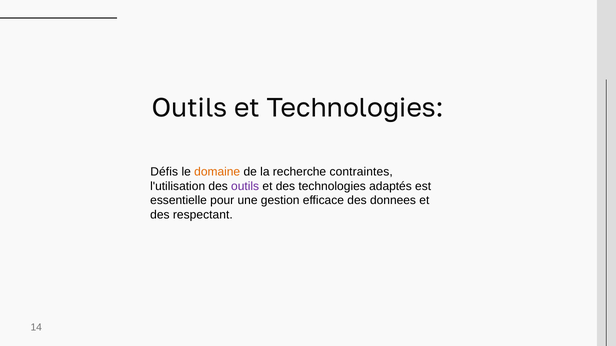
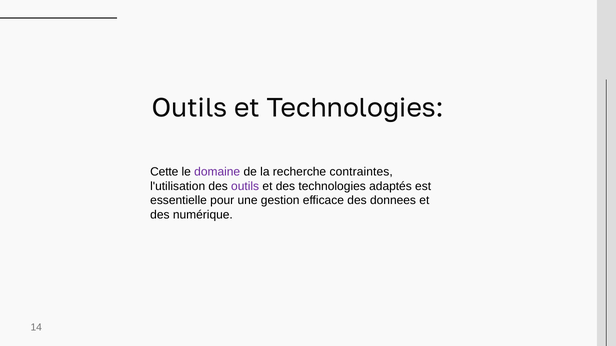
Défis: Défis -> Cette
domaine colour: orange -> purple
respectant: respectant -> numérique
